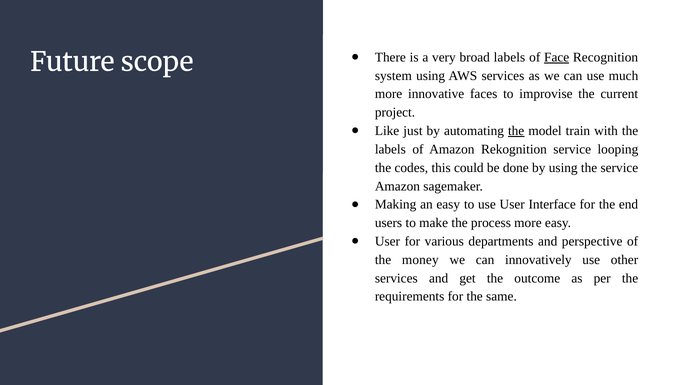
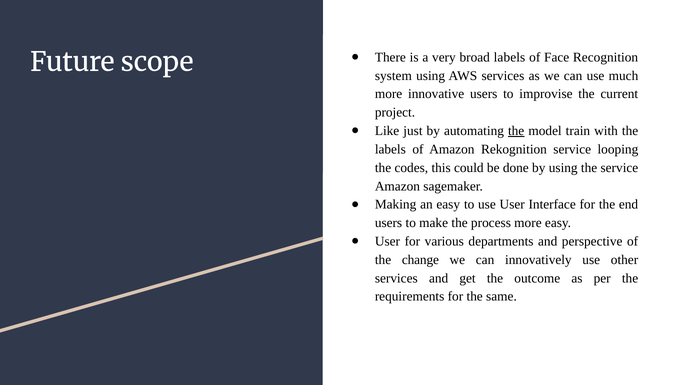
Face underline: present -> none
innovative faces: faces -> users
money: money -> change
